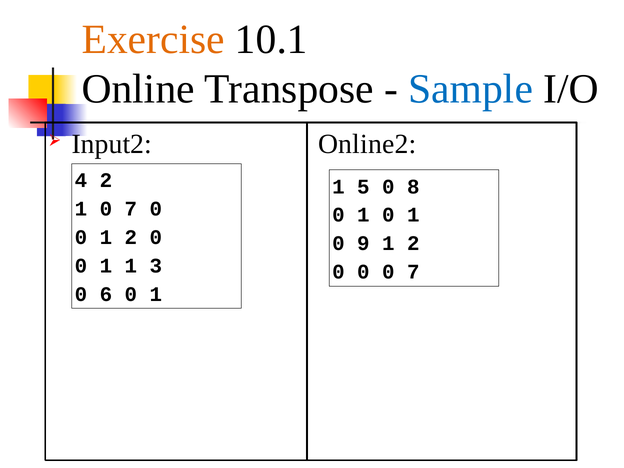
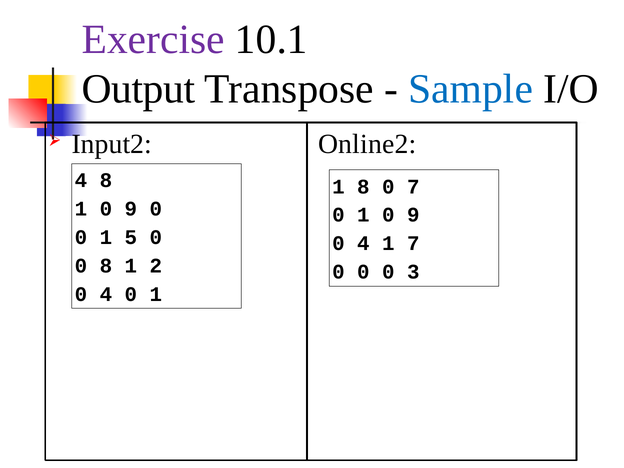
Exercise colour: orange -> purple
Online: Online -> Output
4 2: 2 -> 8
1 5: 5 -> 8
0 8: 8 -> 7
7 at (131, 209): 7 -> 9
0 1 0 1: 1 -> 9
0 1 2: 2 -> 5
9 at (363, 244): 9 -> 4
2 at (413, 244): 2 -> 7
1 at (106, 266): 1 -> 8
3: 3 -> 2
0 0 7: 7 -> 3
6 at (106, 294): 6 -> 4
